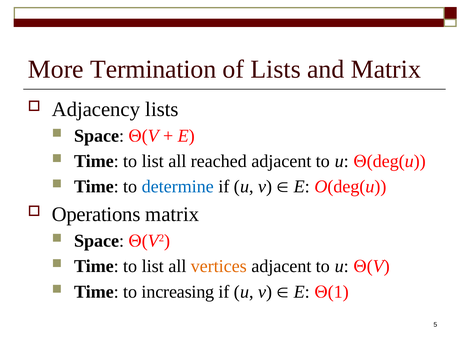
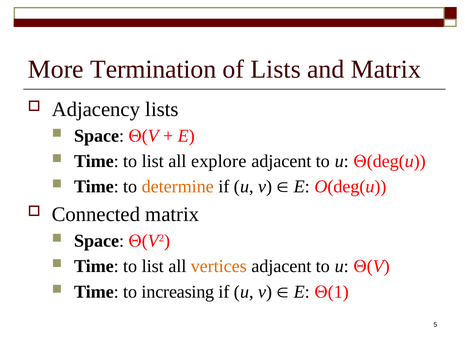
reached: reached -> explore
determine colour: blue -> orange
Operations: Operations -> Connected
